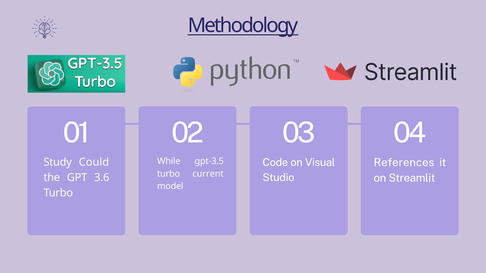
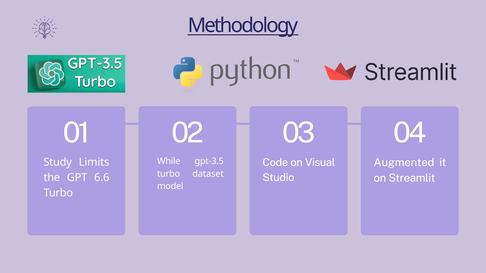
References: References -> Augmented
Could: Could -> Limits
current: current -> dataset
3.6: 3.6 -> 6.6
